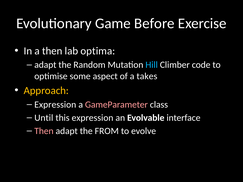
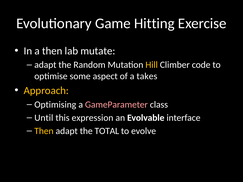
Before: Before -> Hitting
optima: optima -> mutate
Hill colour: light blue -> yellow
Expression at (55, 105): Expression -> Optimising
Then at (44, 131) colour: pink -> yellow
FROM: FROM -> TOTAL
